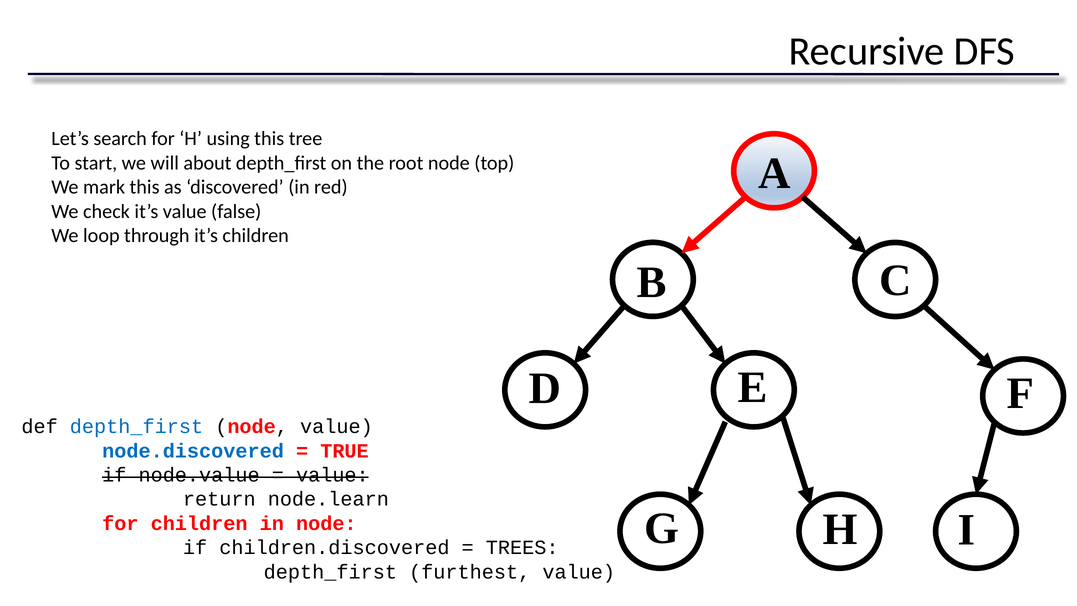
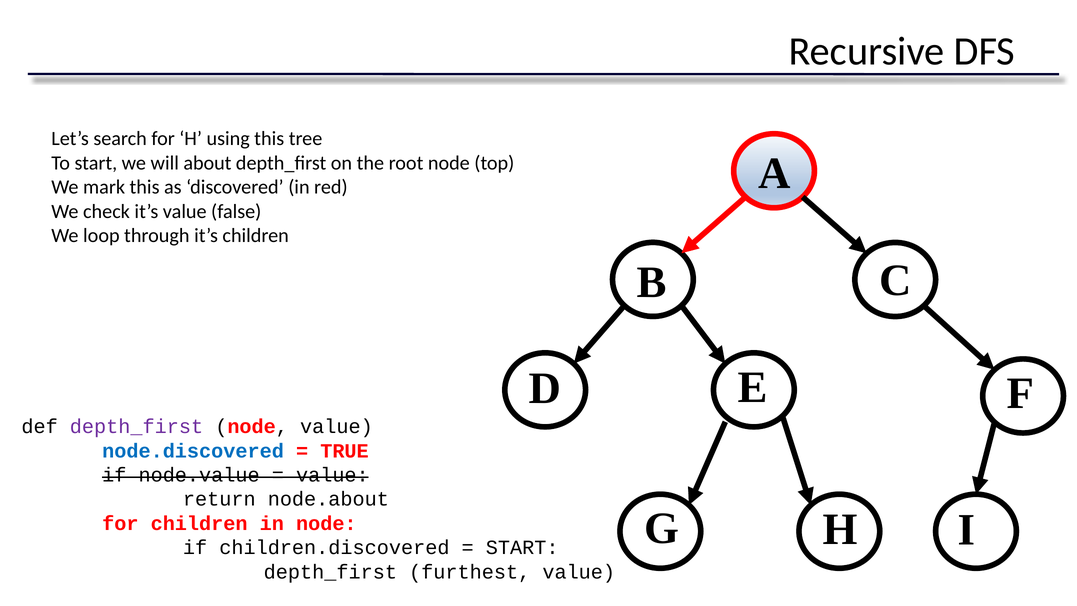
depth_first at (137, 426) colour: blue -> purple
node.learn: node.learn -> node.about
TREES at (522, 548): TREES -> START
